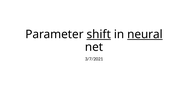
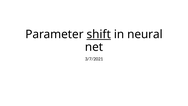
neural underline: present -> none
